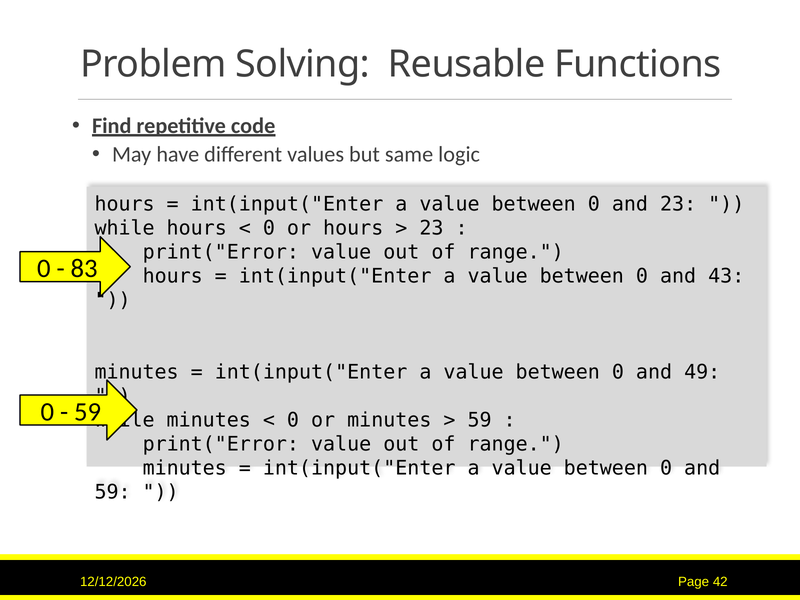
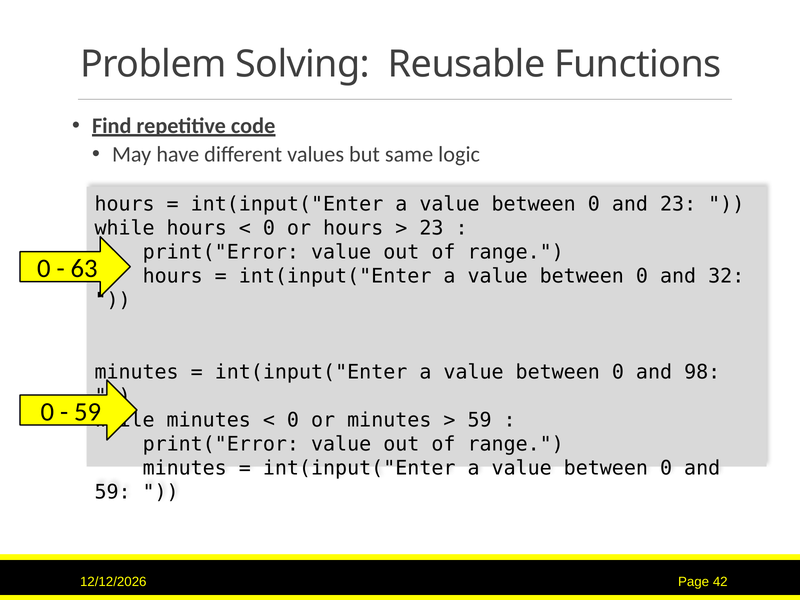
83: 83 -> 63
43: 43 -> 32
49: 49 -> 98
